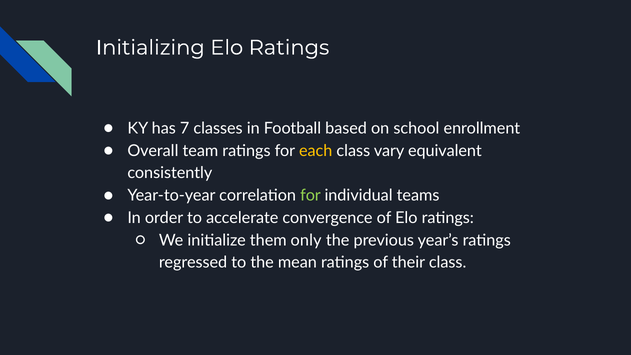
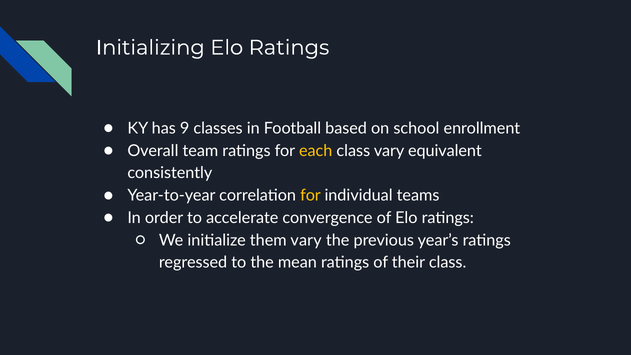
7: 7 -> 9
for at (310, 195) colour: light green -> yellow
them only: only -> vary
